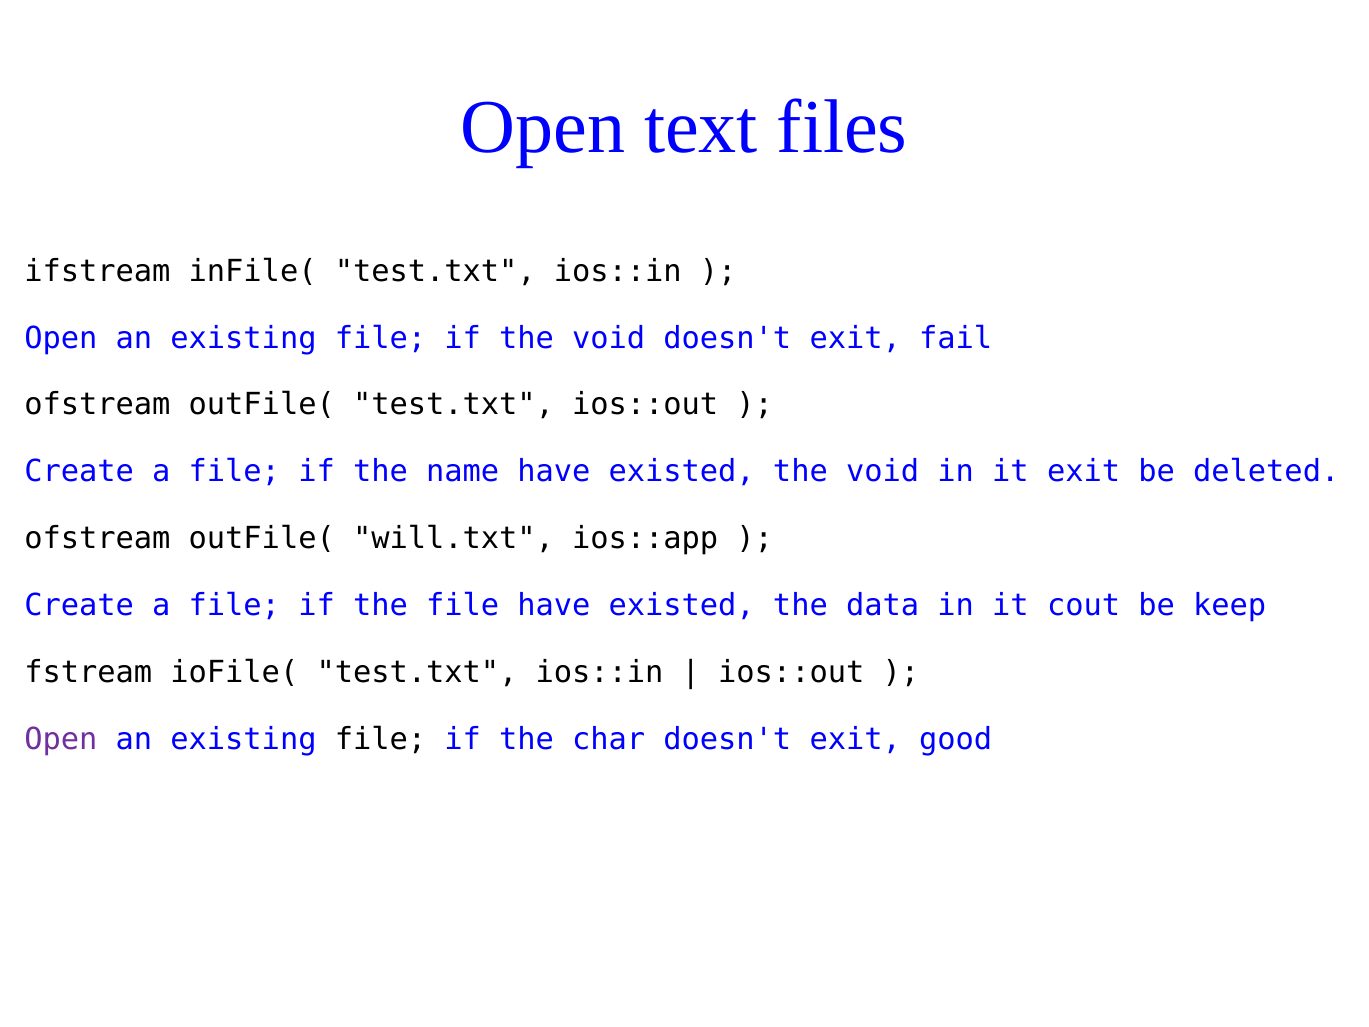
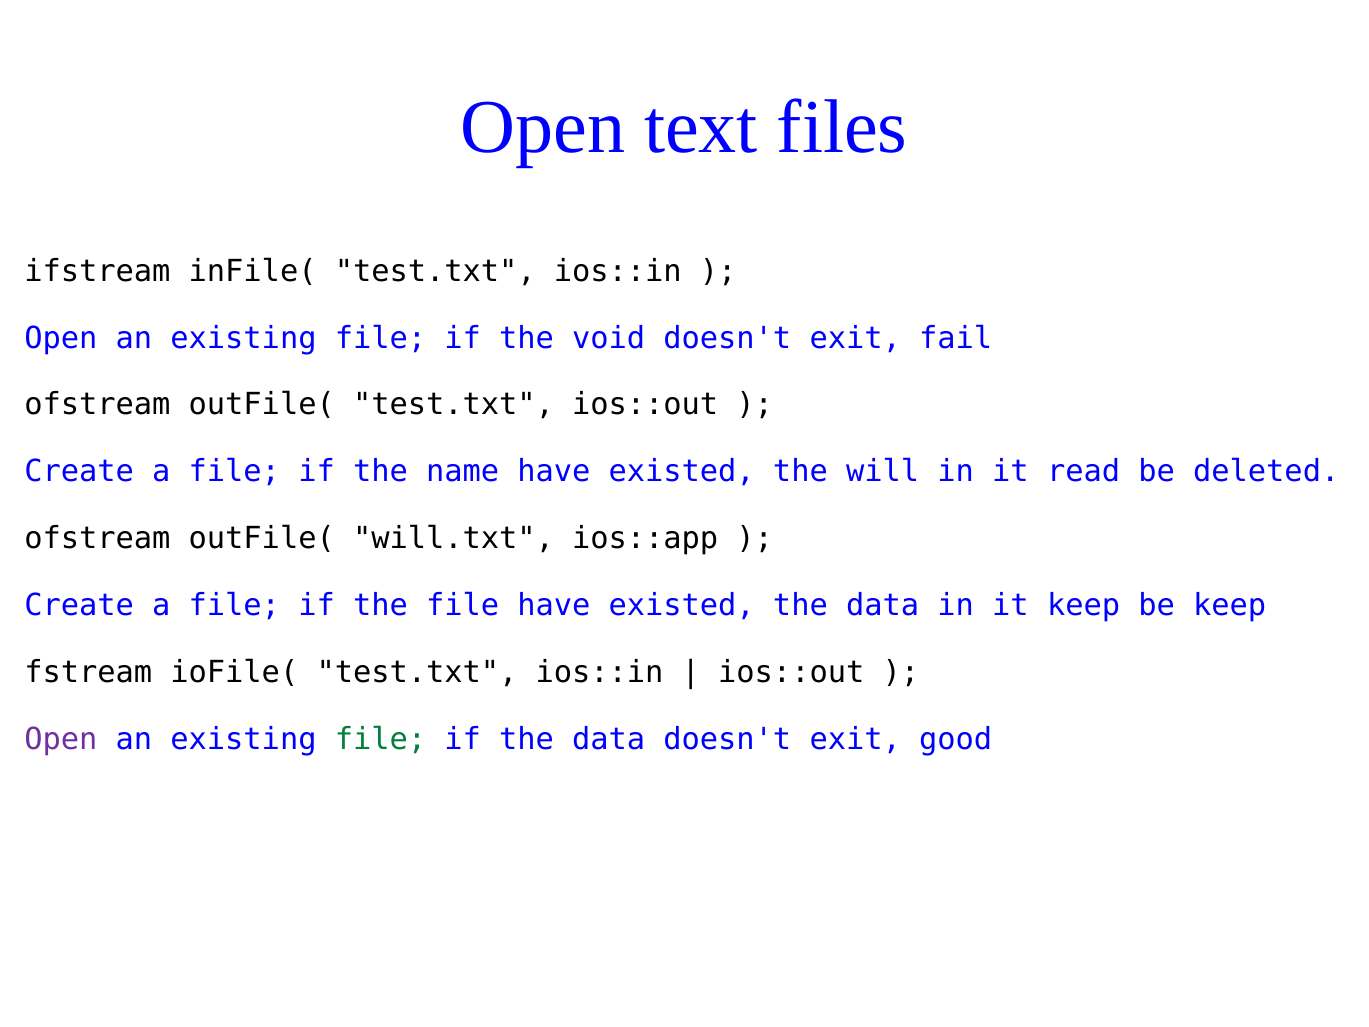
existed the void: void -> will
it exit: exit -> read
it cout: cout -> keep
file at (380, 739) colour: black -> green
if the char: char -> data
